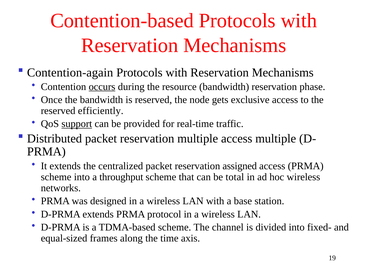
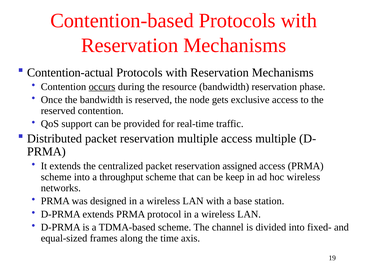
Contention-again: Contention-again -> Contention-actual
reserved efficiently: efficiently -> contention
support underline: present -> none
total: total -> keep
